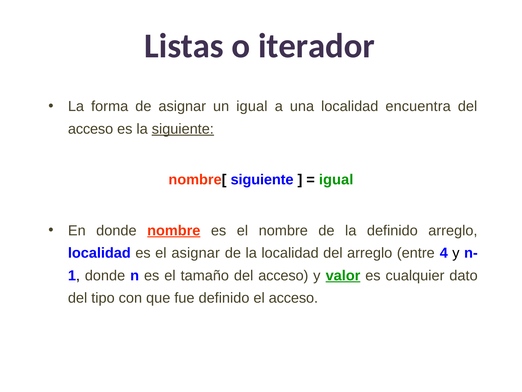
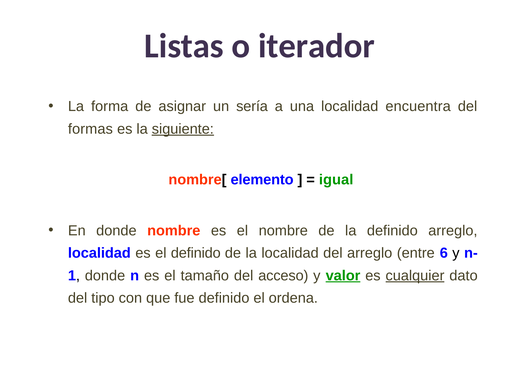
un igual: igual -> sería
acceso at (91, 129): acceso -> formas
nombre[ siguiente: siguiente -> elemento
nombre at (174, 230) underline: present -> none
el asignar: asignar -> definido
4: 4 -> 6
cualquier underline: none -> present
el acceso: acceso -> ordena
